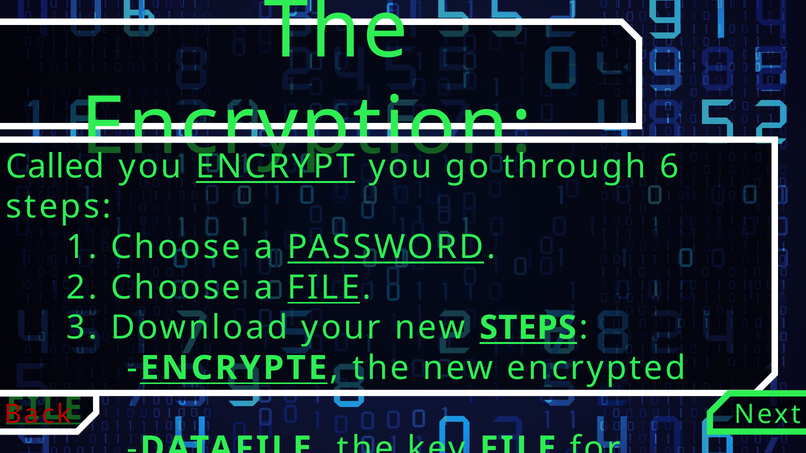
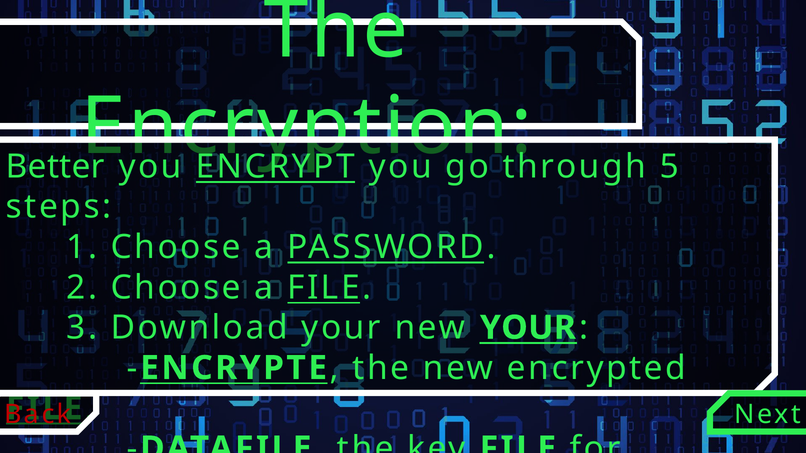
Called: Called -> Better
6: 6 -> 5
new STEPS: STEPS -> YOUR
